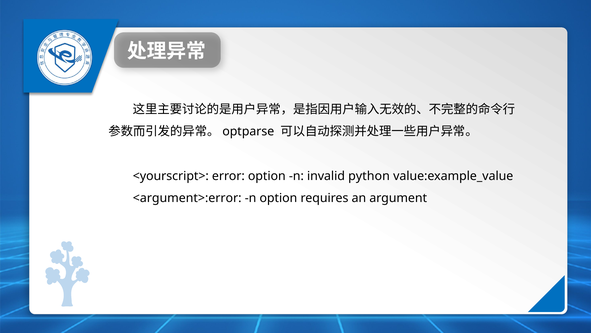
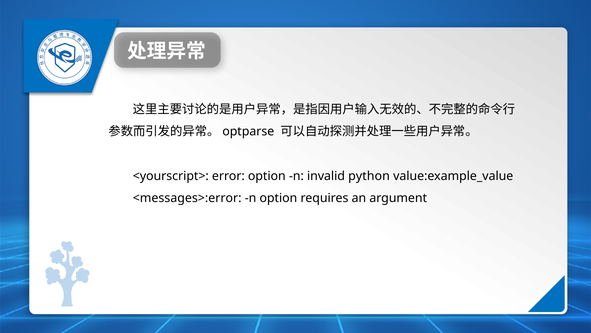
<argument>:error: <argument>:error -> <messages>:error
